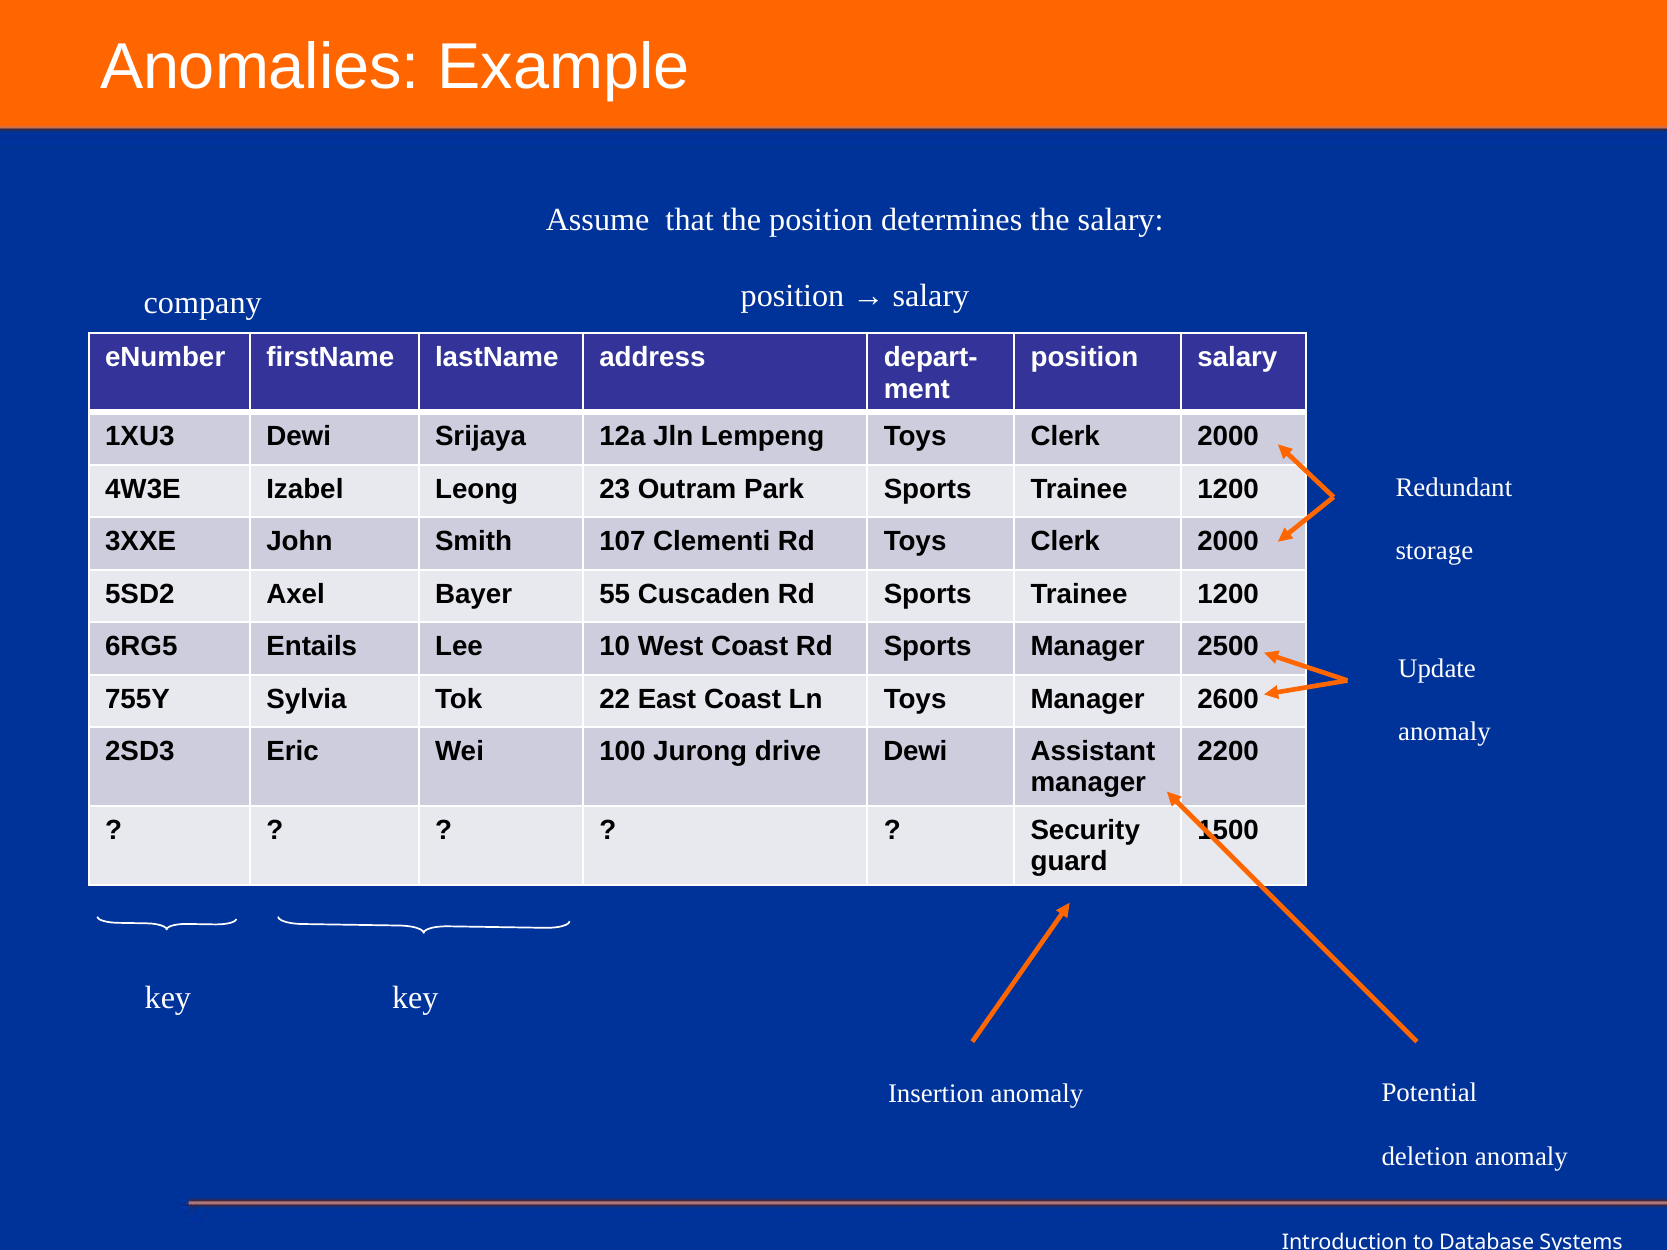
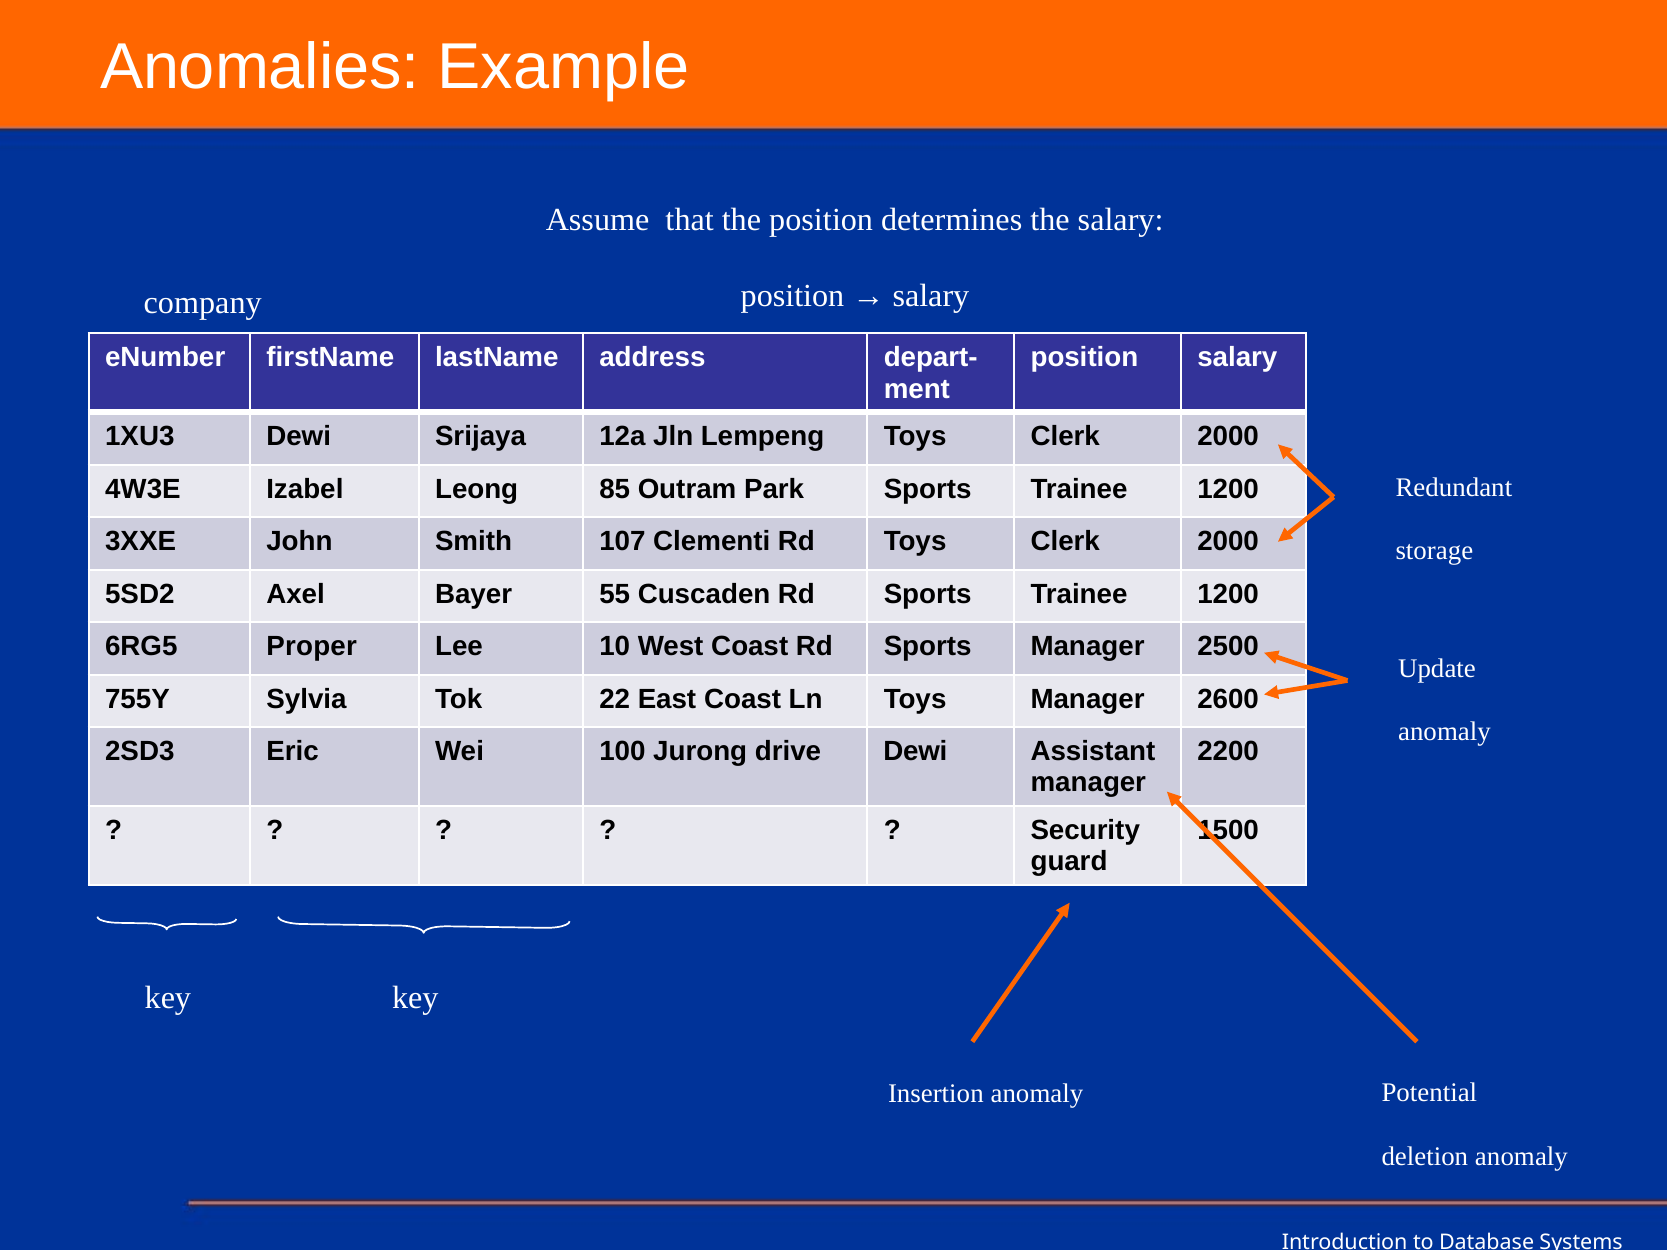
23: 23 -> 85
Entails: Entails -> Proper
